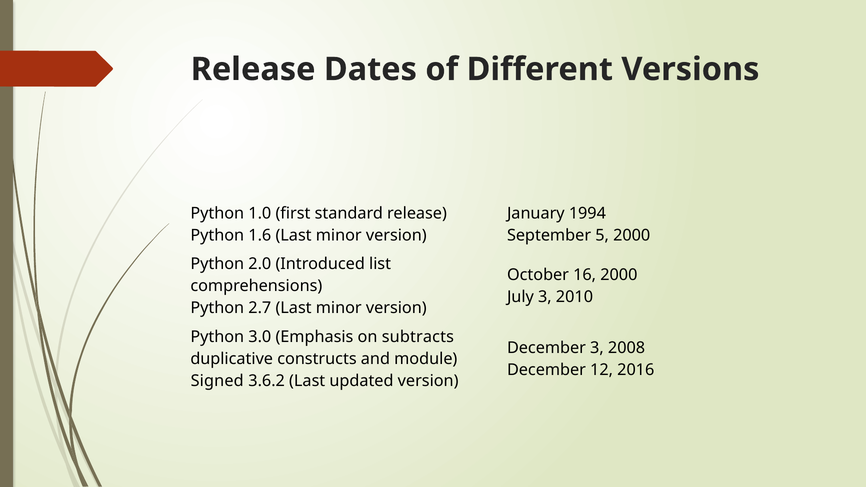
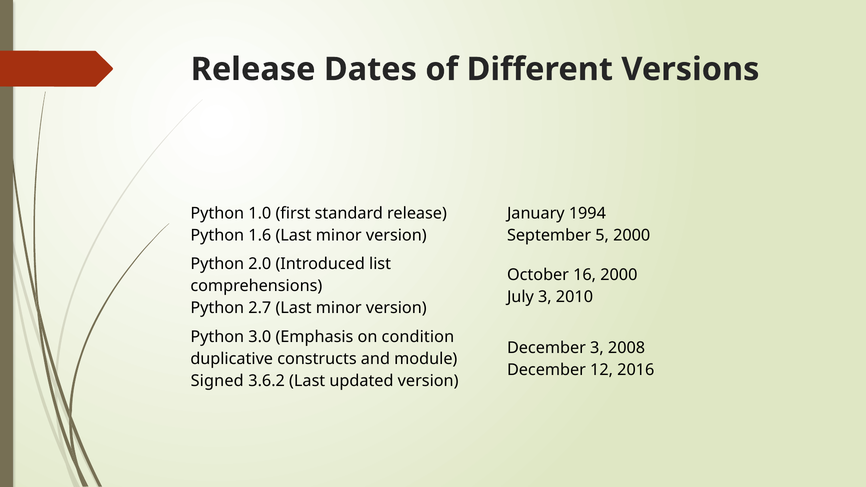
subtracts: subtracts -> condition
